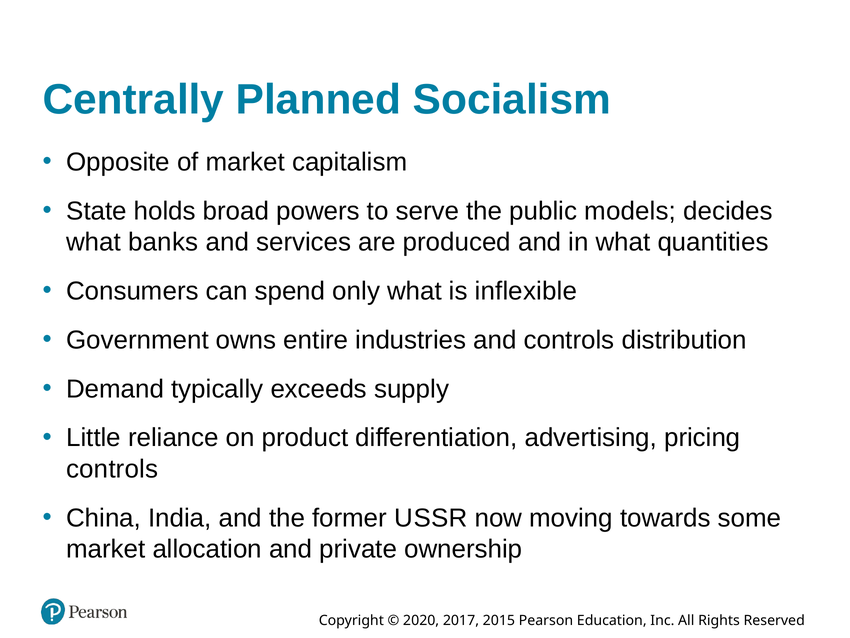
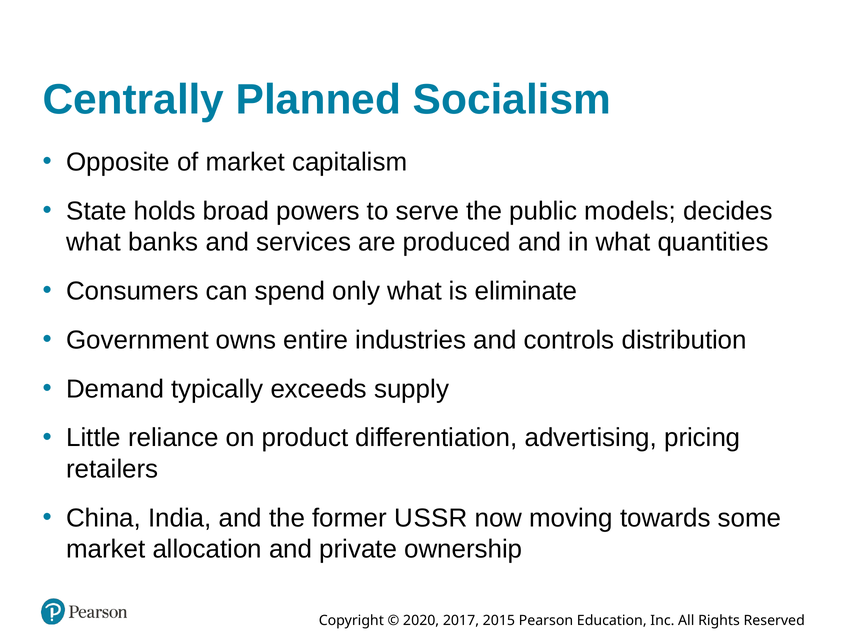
inflexible: inflexible -> eliminate
controls at (112, 469): controls -> retailers
